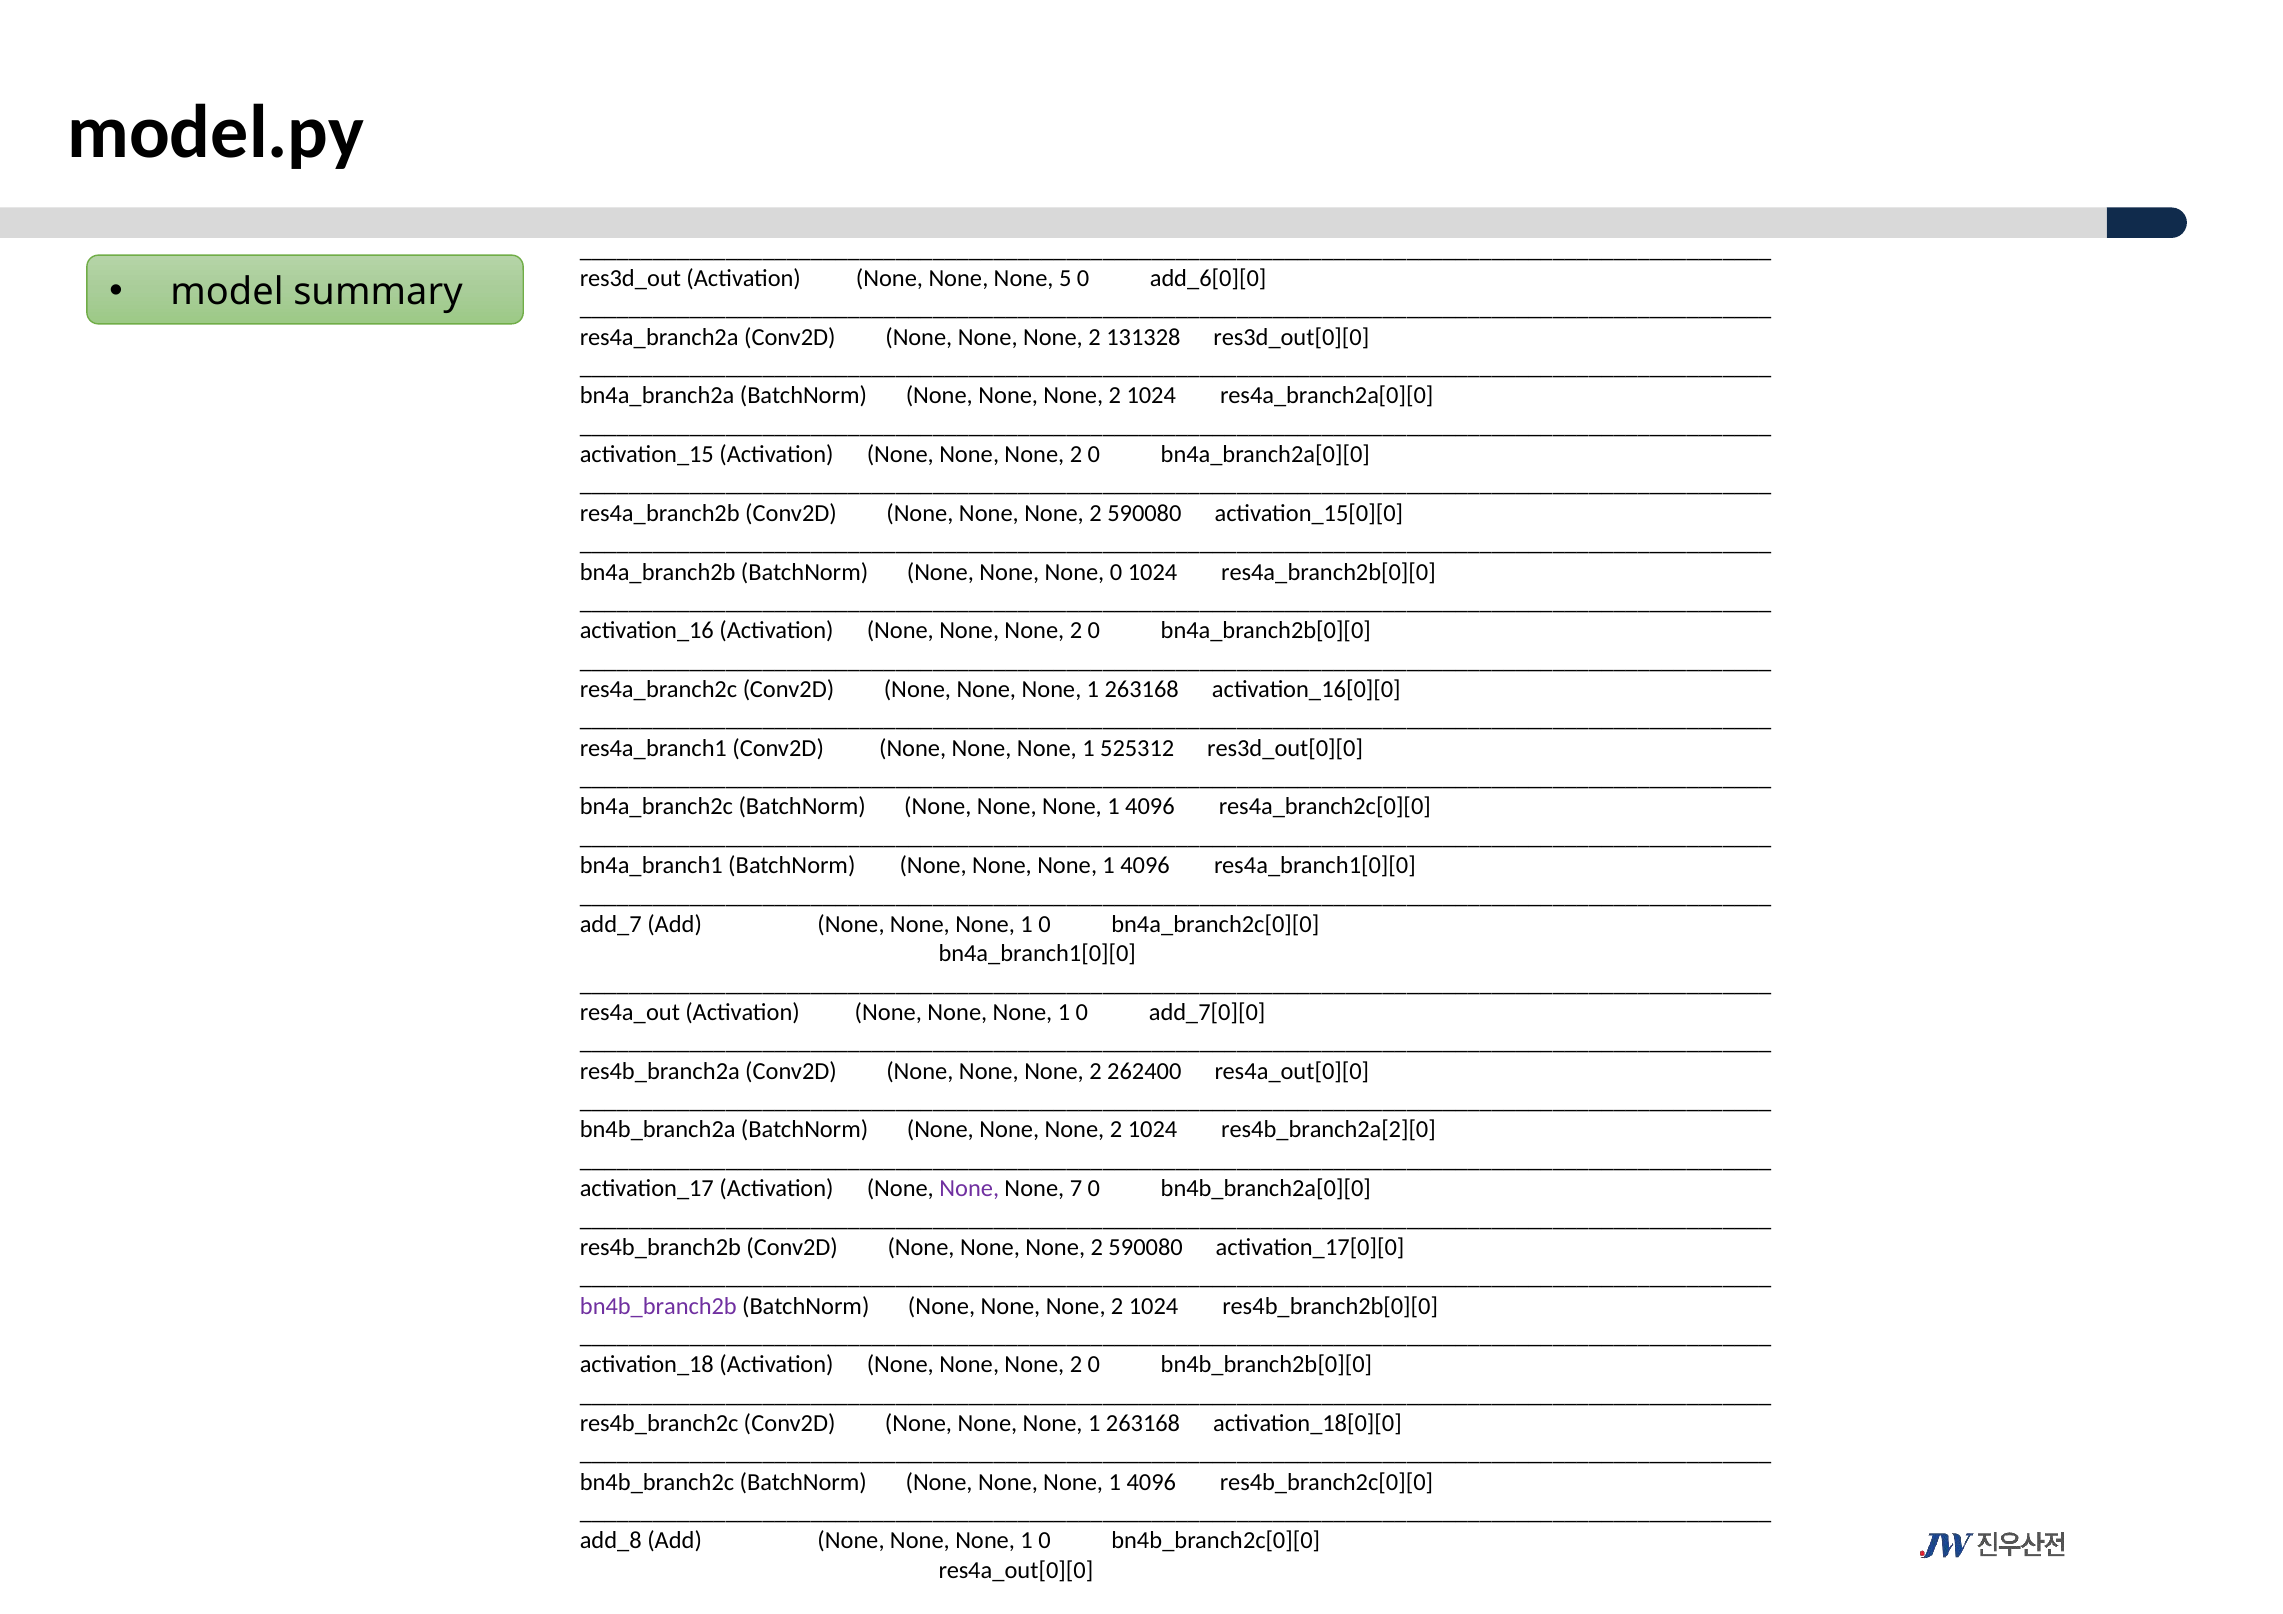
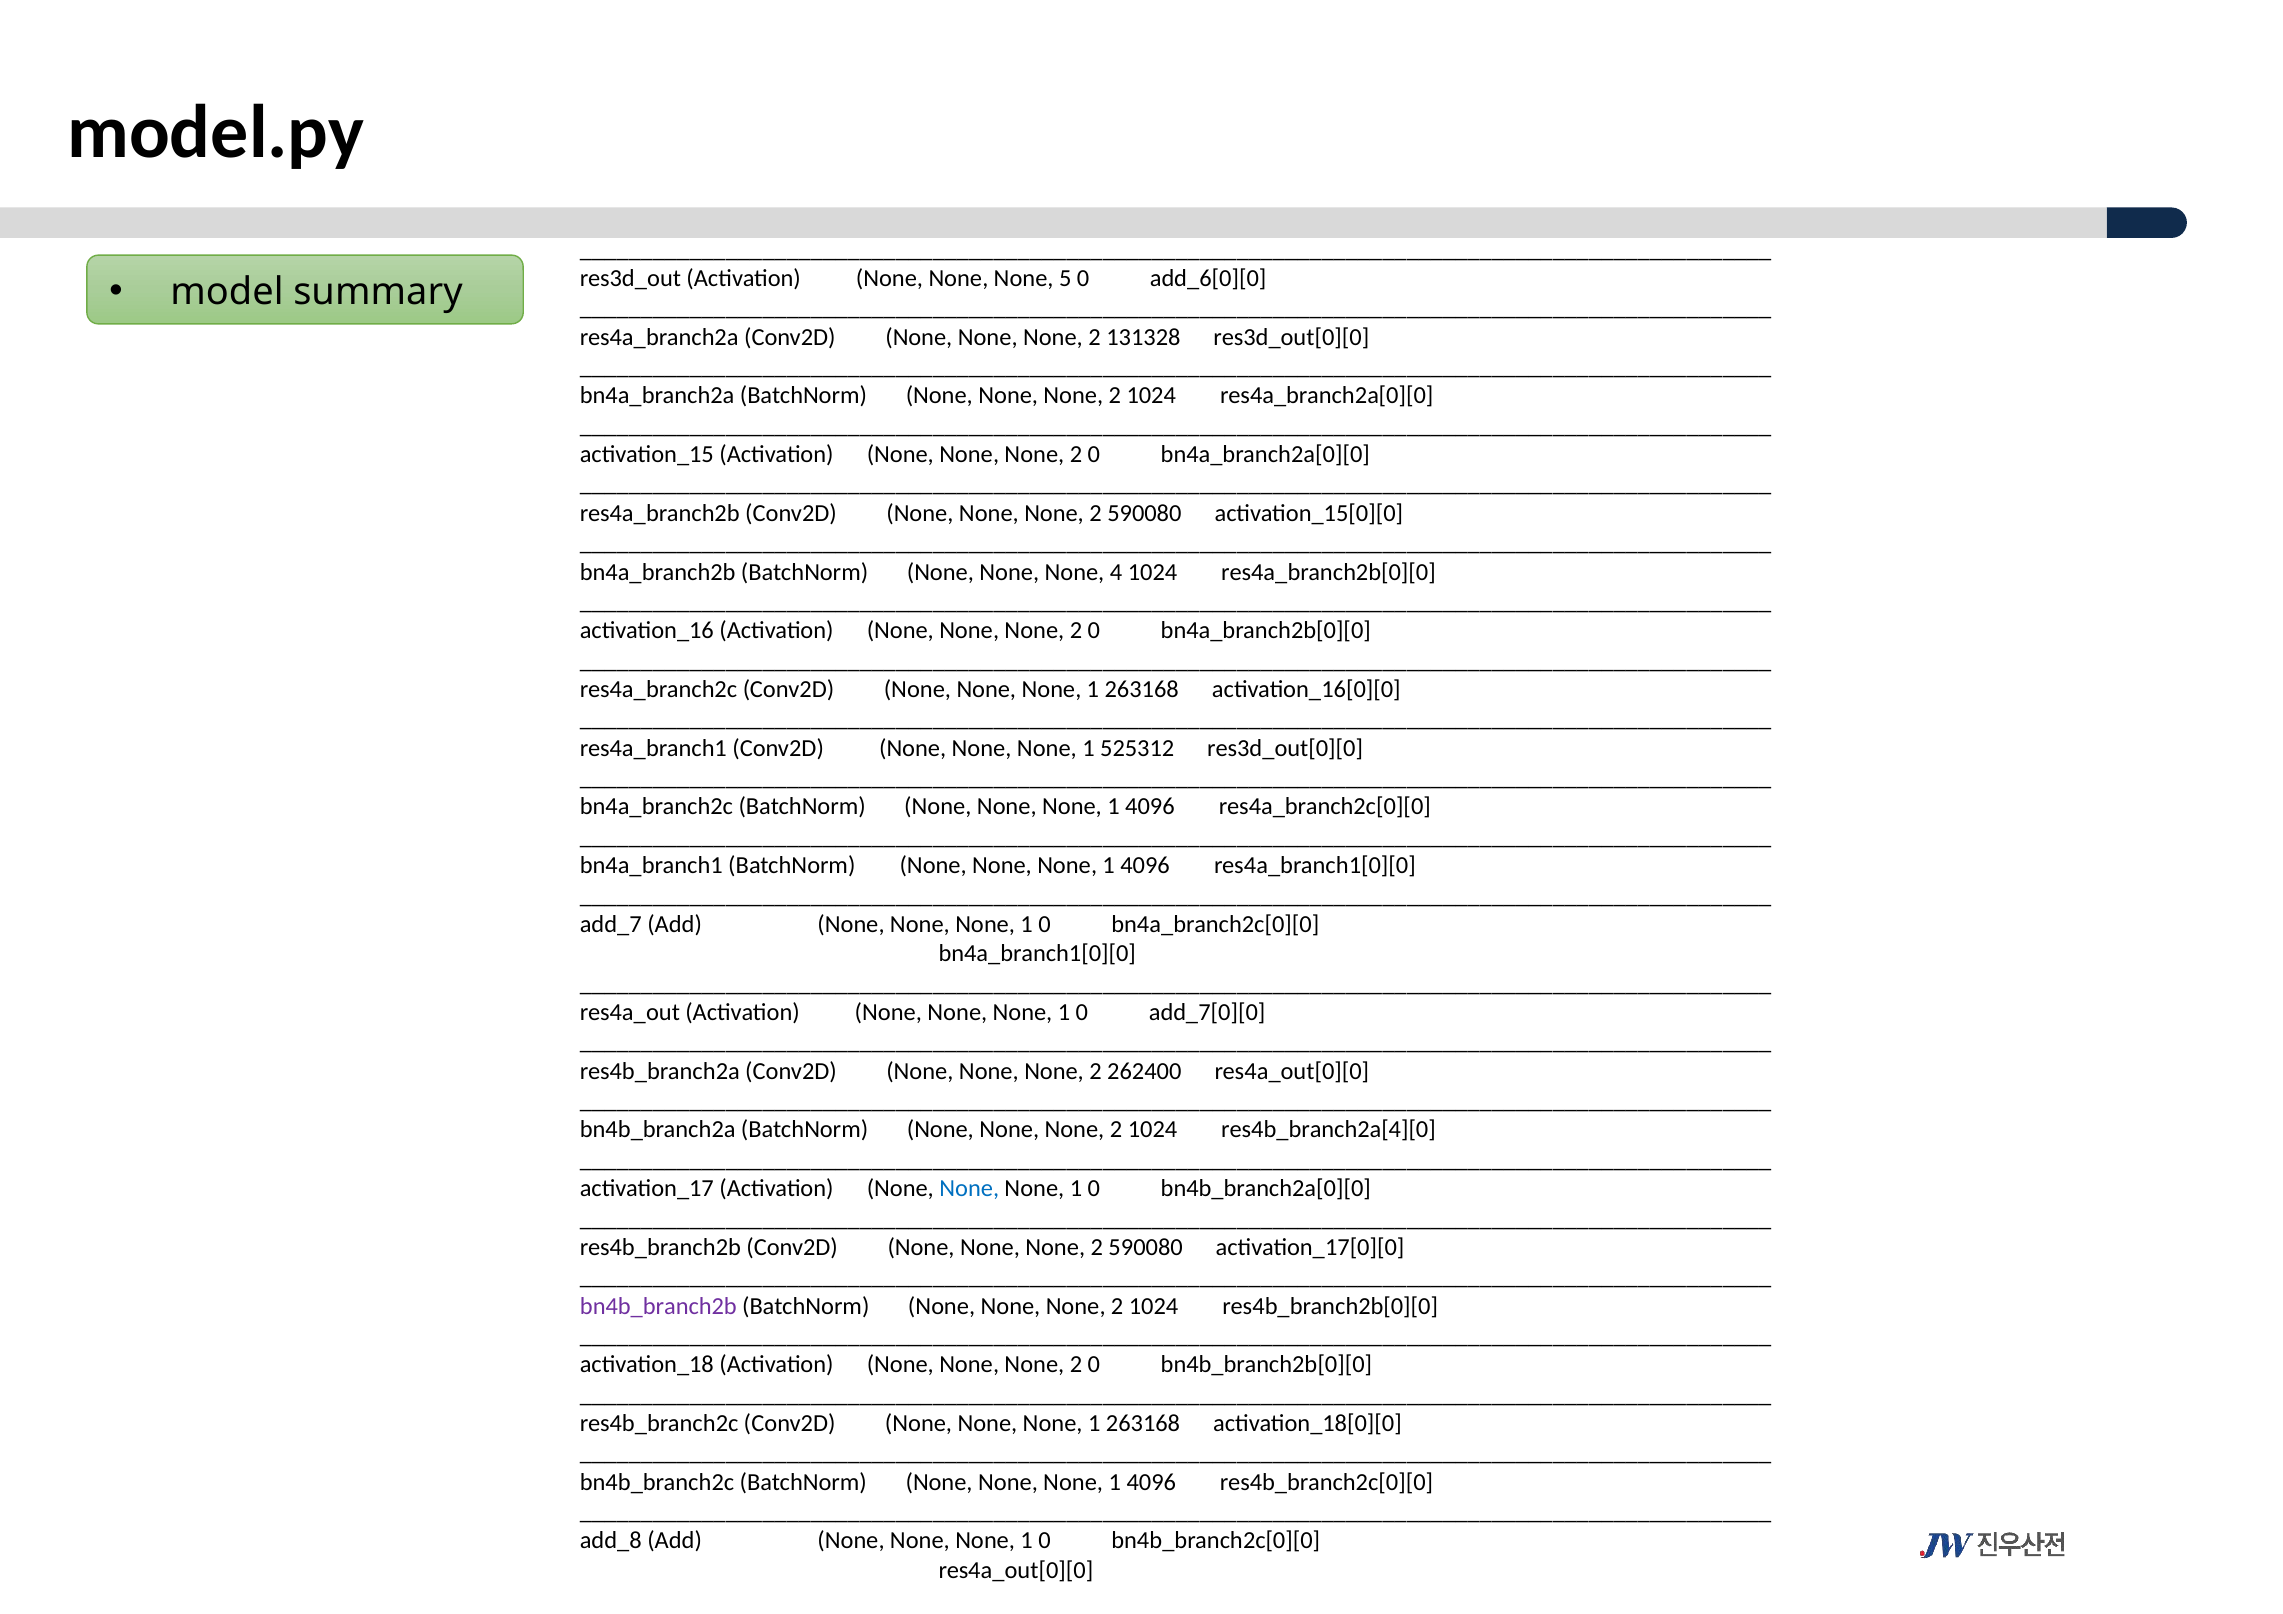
None 0: 0 -> 4
res4b_branch2a[2][0: res4b_branch2a[2][0 -> res4b_branch2a[4][0
None at (969, 1189) colour: purple -> blue
7 at (1076, 1189): 7 -> 1
